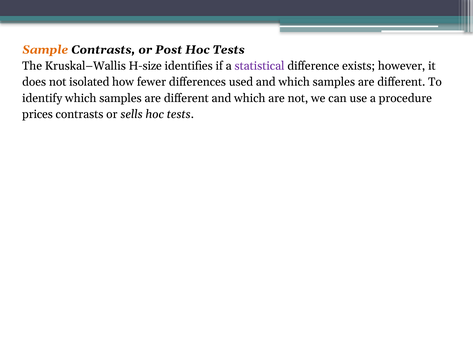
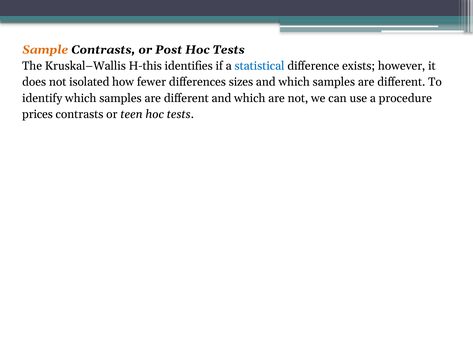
H-size: H-size -> H-this
statistical colour: purple -> blue
used: used -> sizes
sells: sells -> teen
